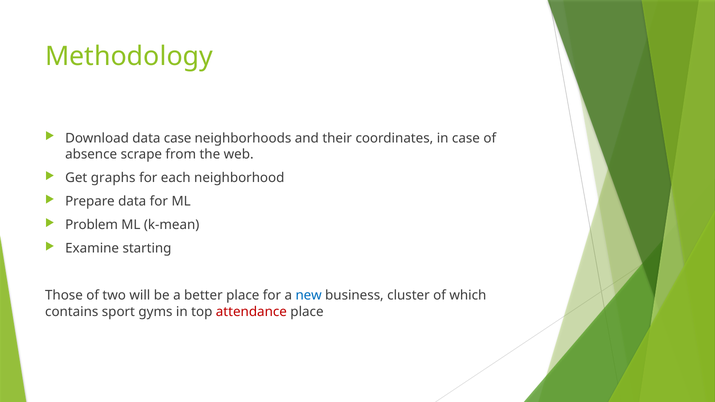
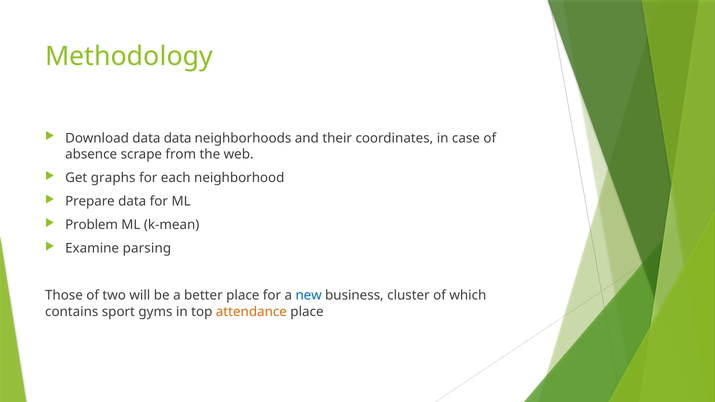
data case: case -> data
starting: starting -> parsing
attendance colour: red -> orange
